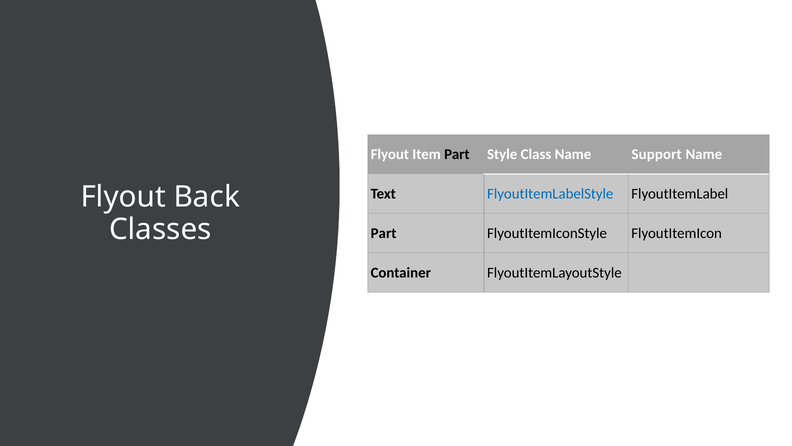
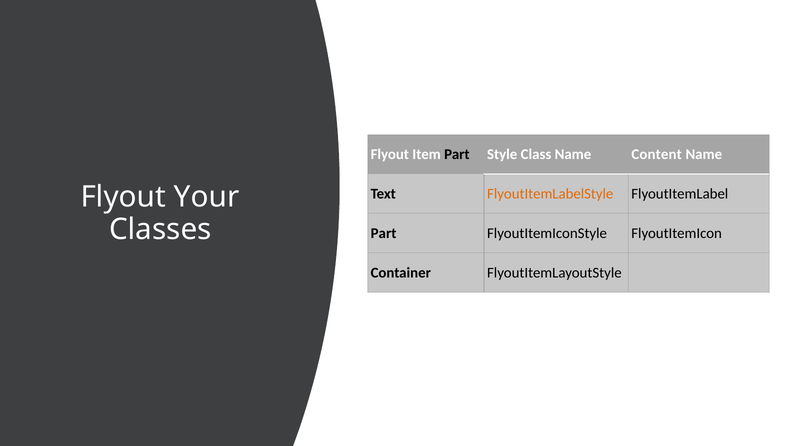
Support: Support -> Content
FlyoutItemLabelStyle colour: blue -> orange
Back: Back -> Your
